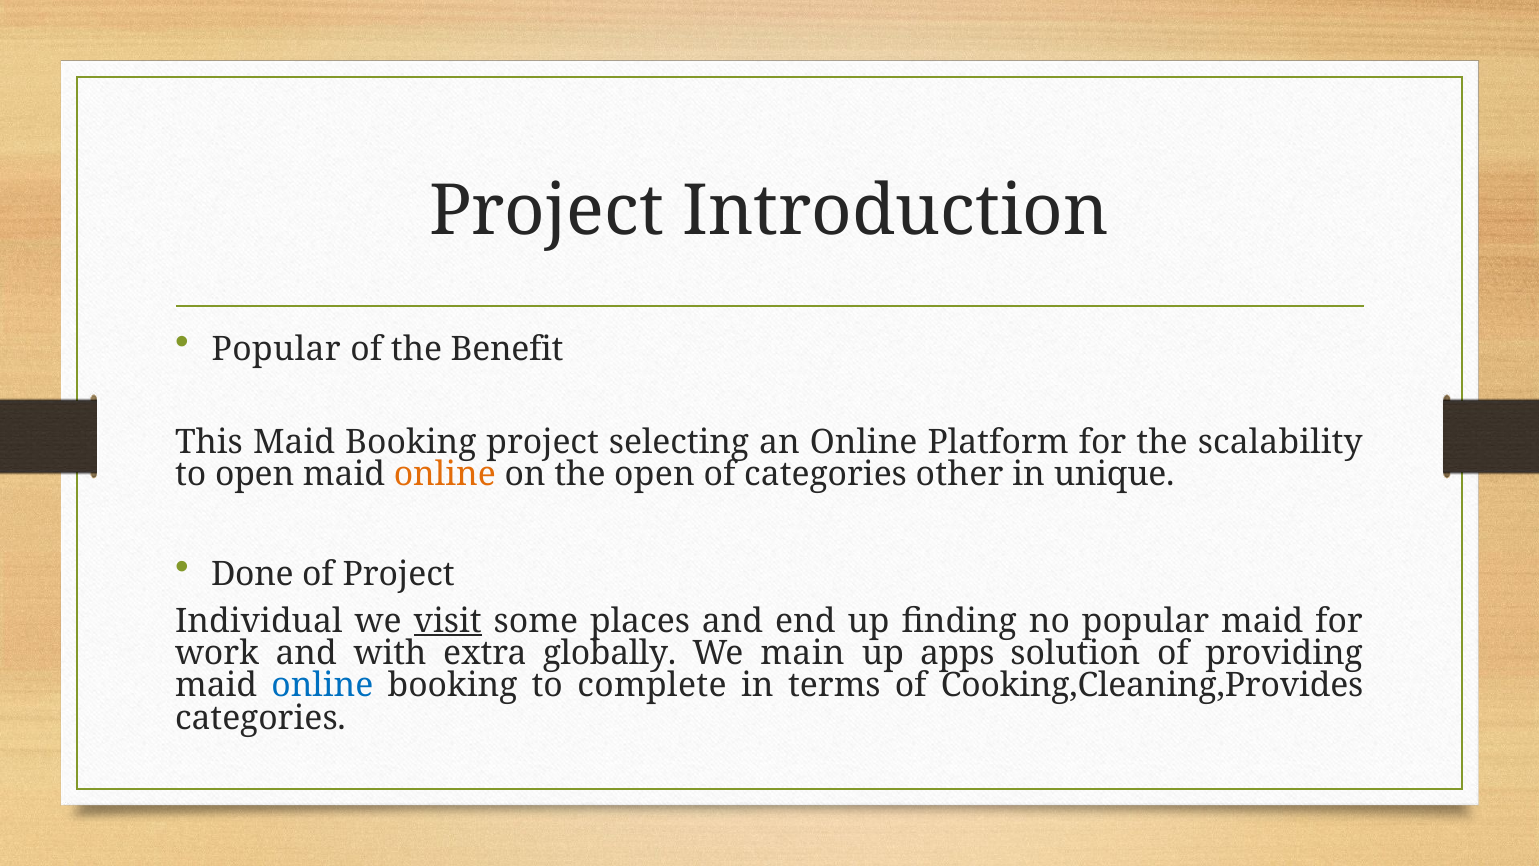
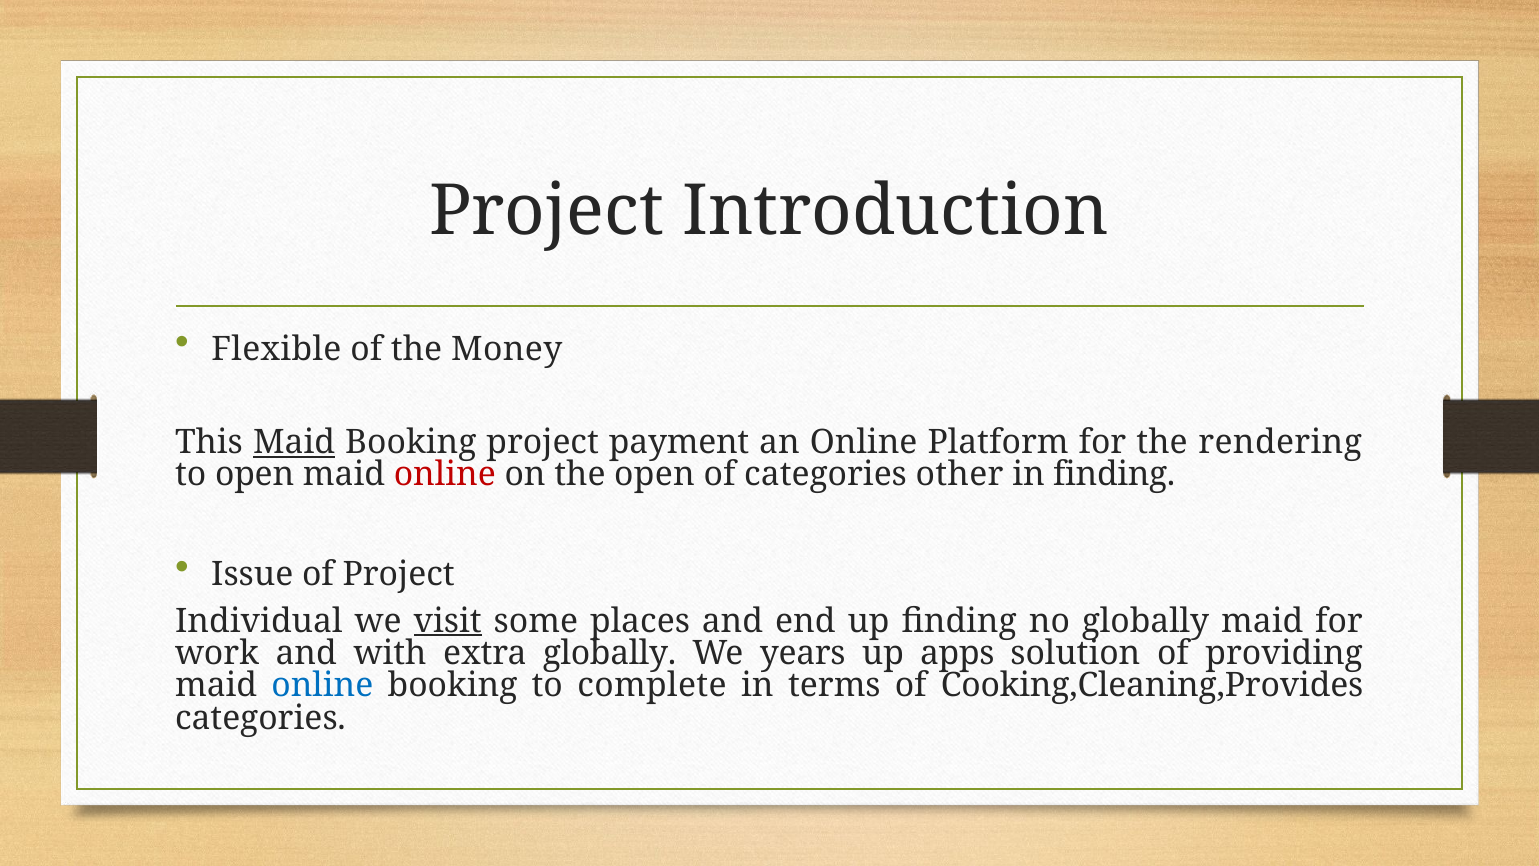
Popular at (276, 350): Popular -> Flexible
Benefit: Benefit -> Money
Maid at (294, 442) underline: none -> present
selecting: selecting -> payment
scalability: scalability -> rendering
online at (445, 474) colour: orange -> red
in unique: unique -> finding
Done: Done -> Issue
no popular: popular -> globally
main: main -> years
